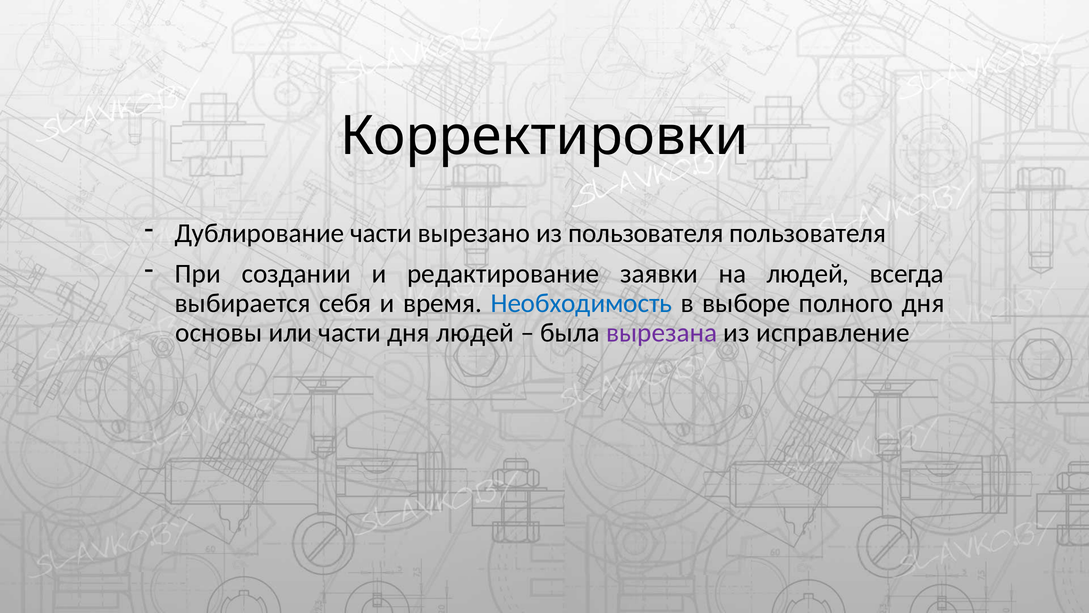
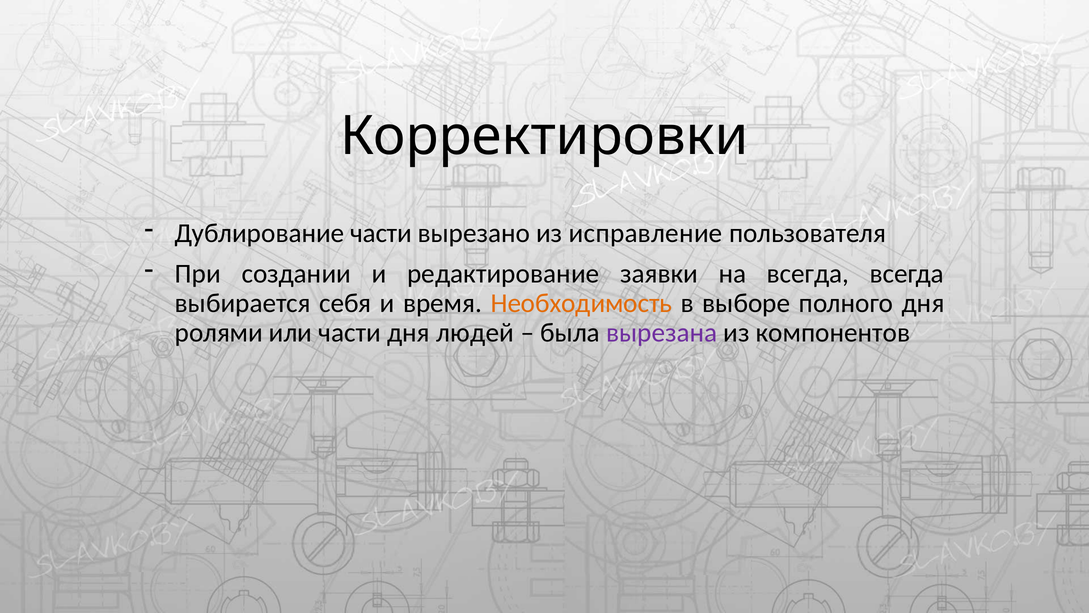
из пользователя: пользователя -> исправление
на людей: людей -> всегда
Необходимость colour: blue -> orange
основы: основы -> ролями
исправление: исправление -> компонентов
